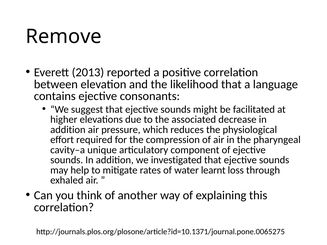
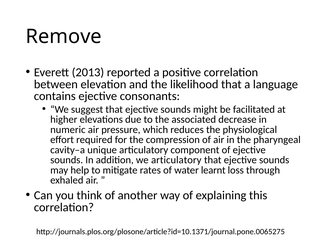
addition at (68, 130): addition -> numeric
we investigated: investigated -> articulatory
